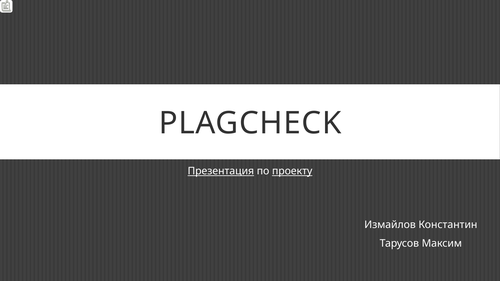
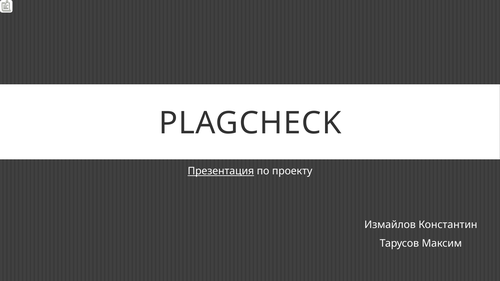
проекту underline: present -> none
